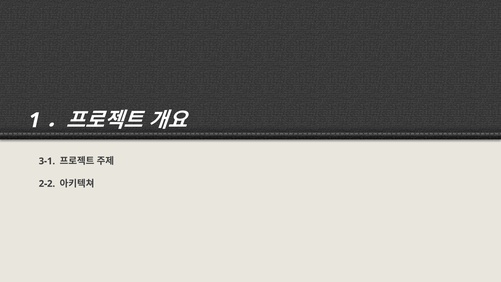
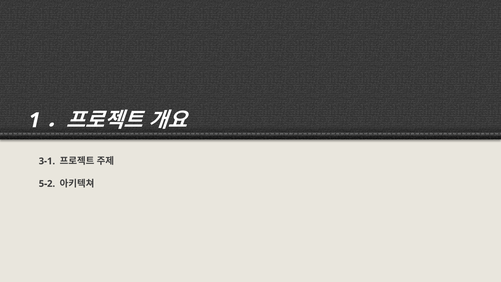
2-2: 2-2 -> 5-2
